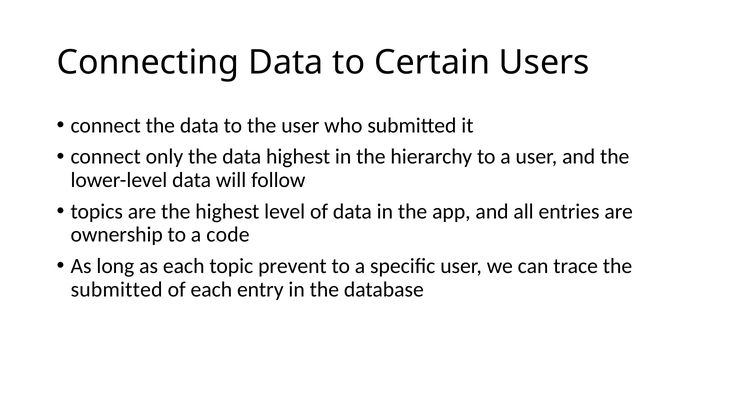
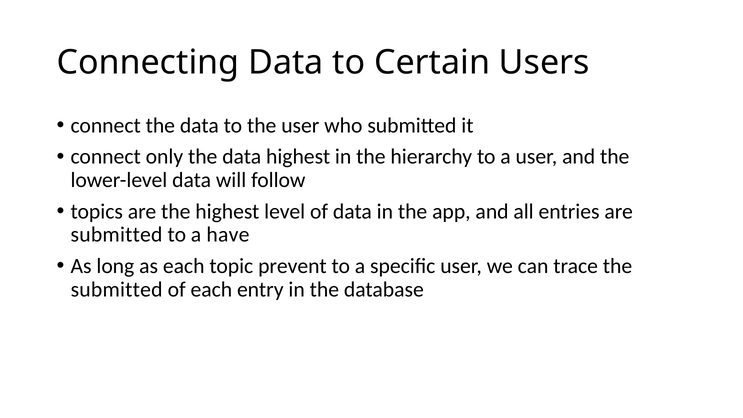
ownership at (117, 235): ownership -> submitted
code: code -> have
